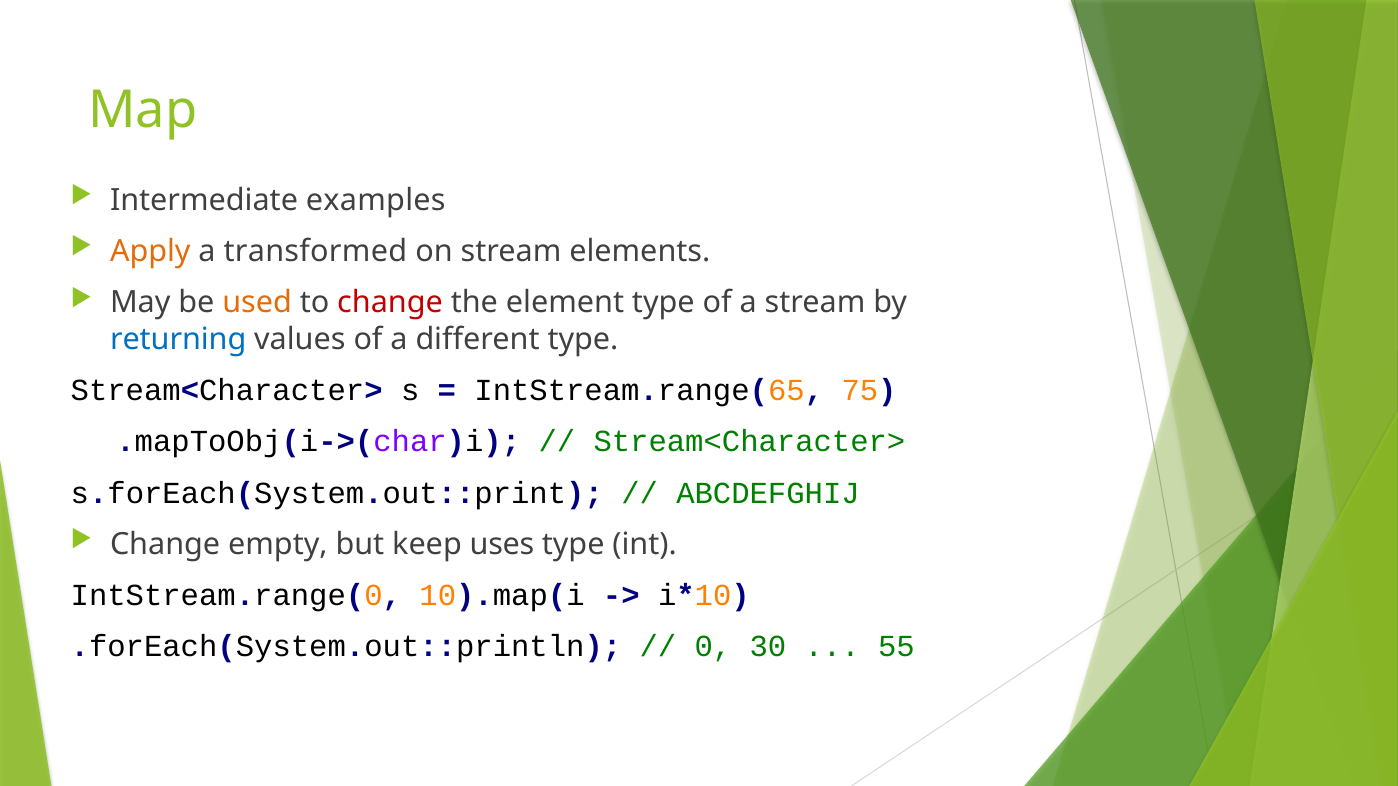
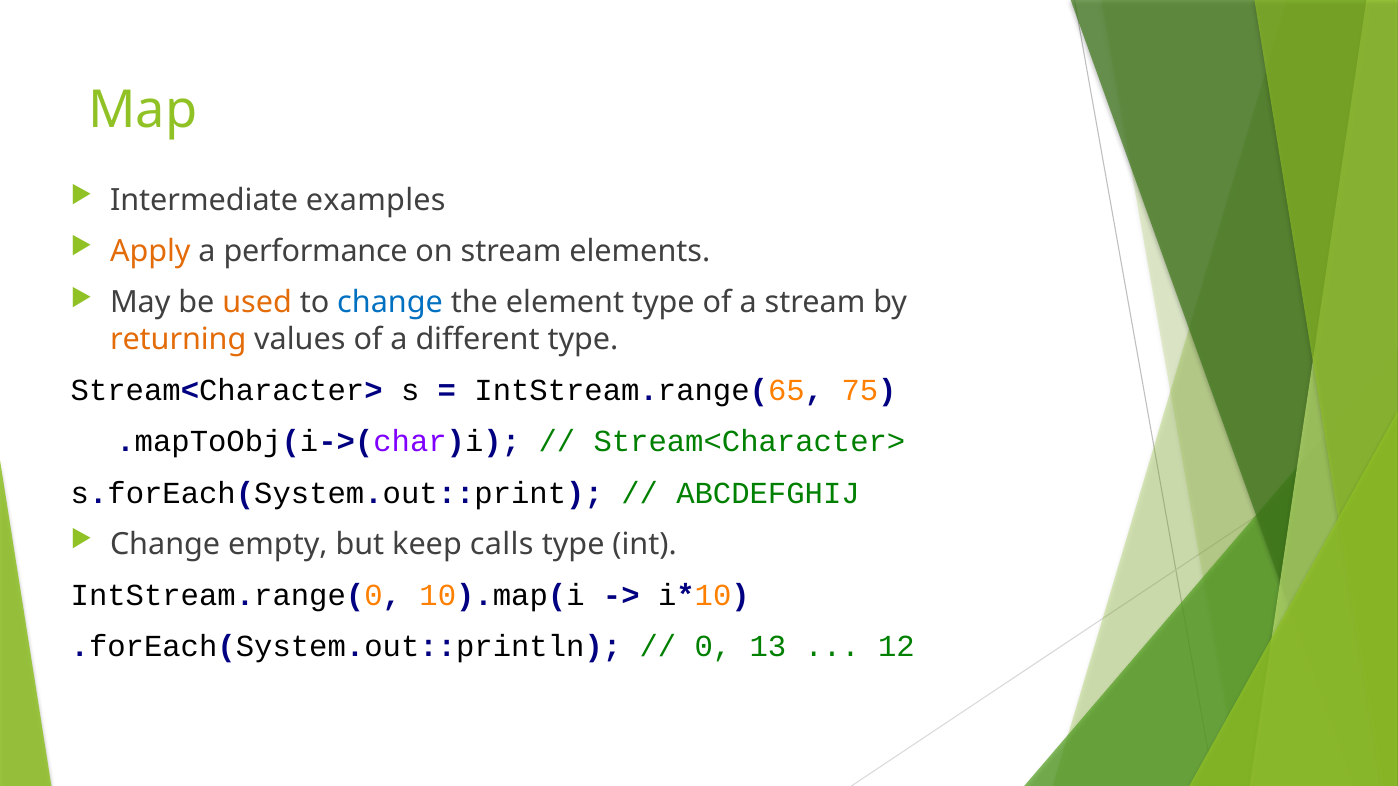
transformed: transformed -> performance
change at (390, 303) colour: red -> blue
returning colour: blue -> orange
uses: uses -> calls
30: 30 -> 13
55: 55 -> 12
